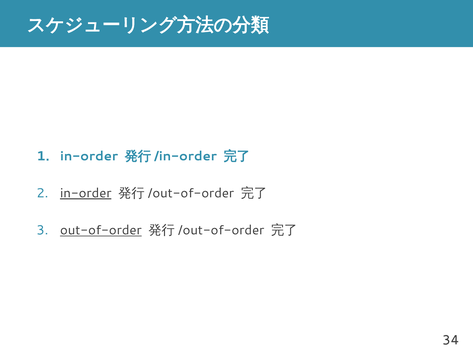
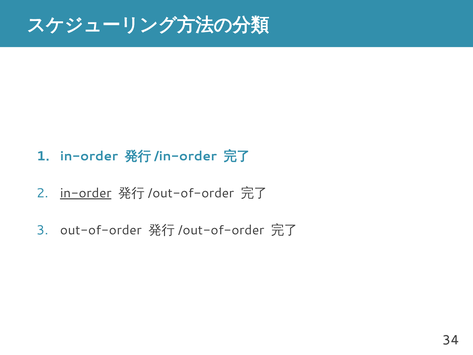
out-of-order underline: present -> none
